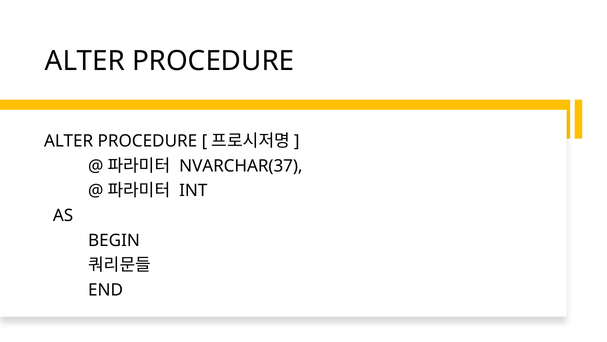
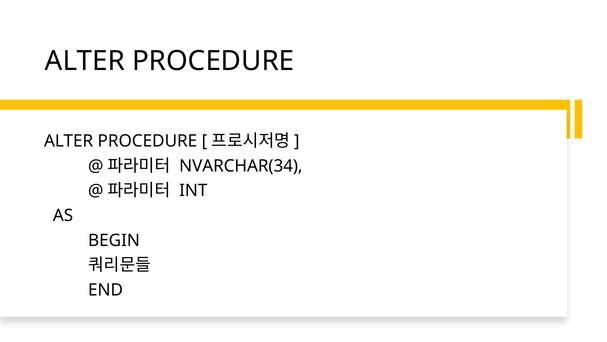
NVARCHAR(37: NVARCHAR(37 -> NVARCHAR(34
